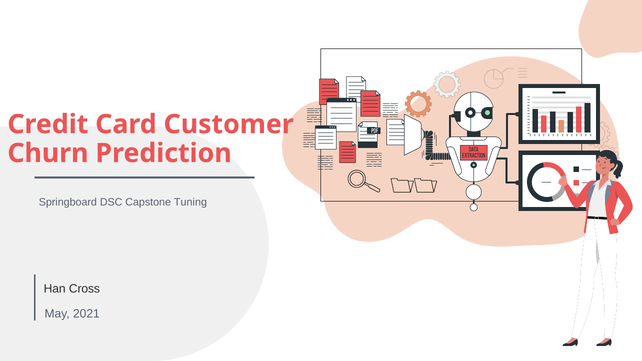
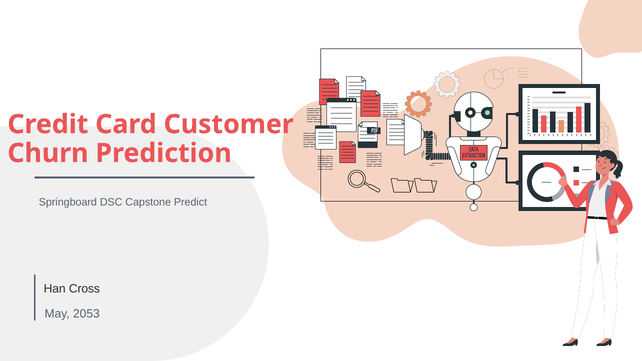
Tuning: Tuning -> Predict
2021: 2021 -> 2053
